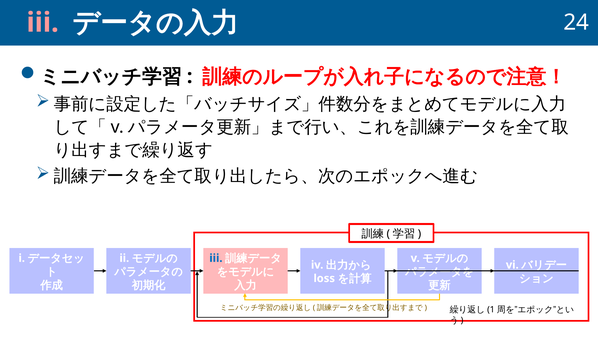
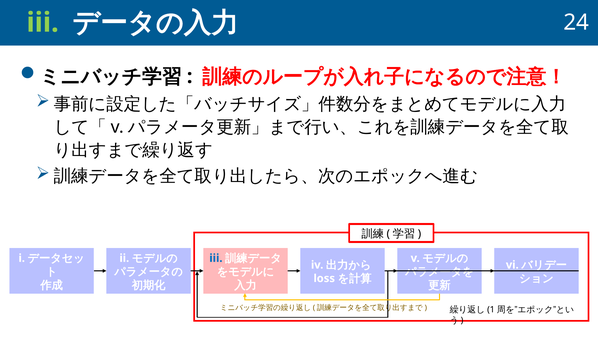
iii at (43, 23) colour: pink -> light green
